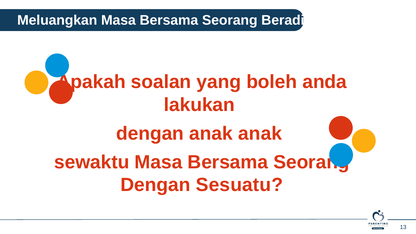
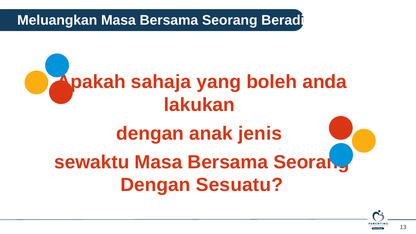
soalan: soalan -> sahaja
anak anak: anak -> jenis
